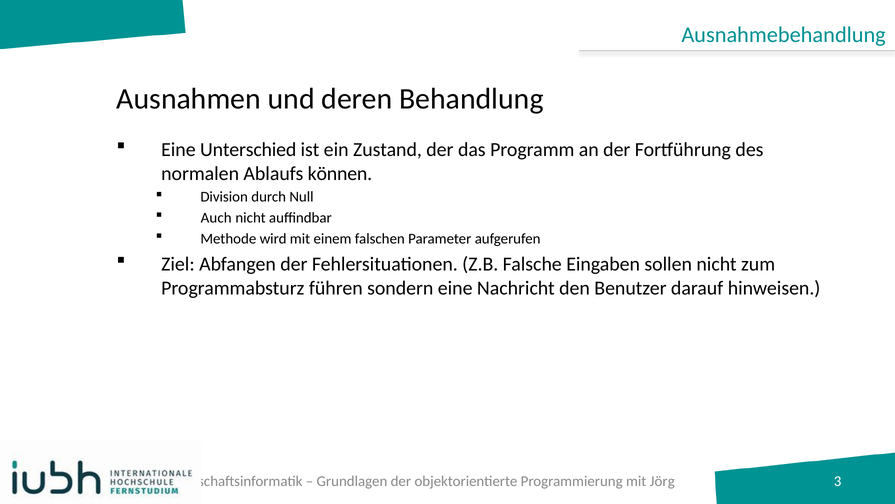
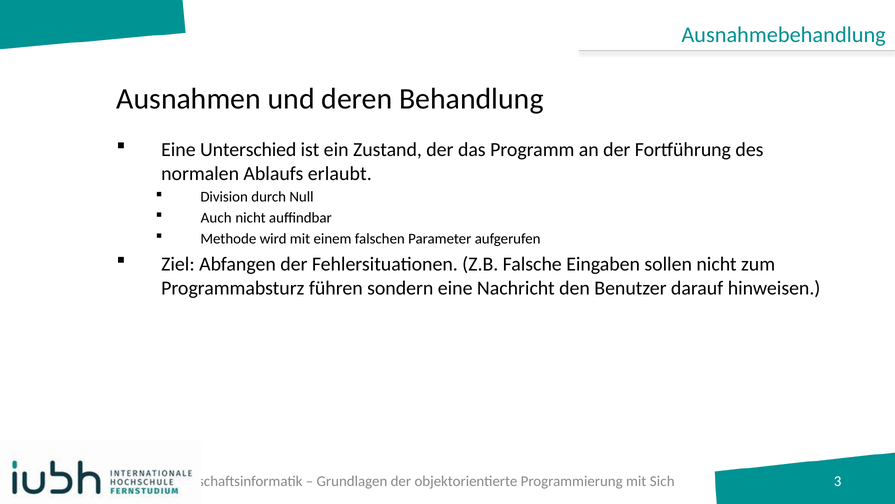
können: können -> erlaubt
Jörg: Jörg -> Sich
